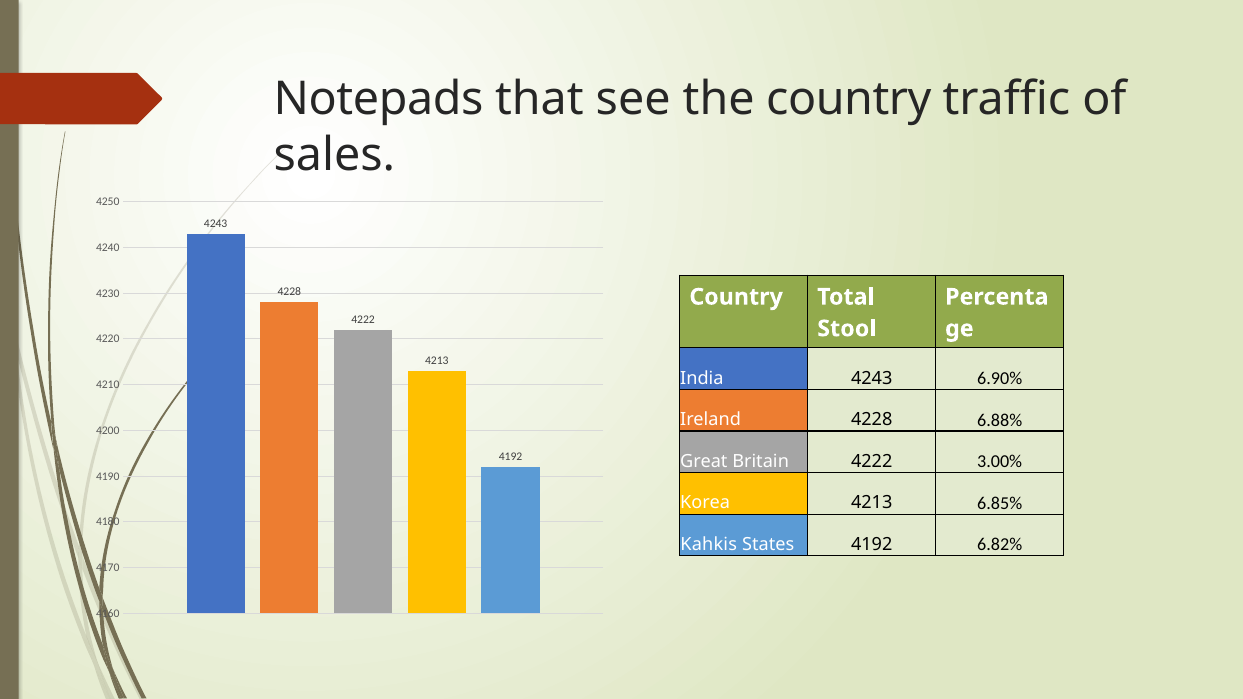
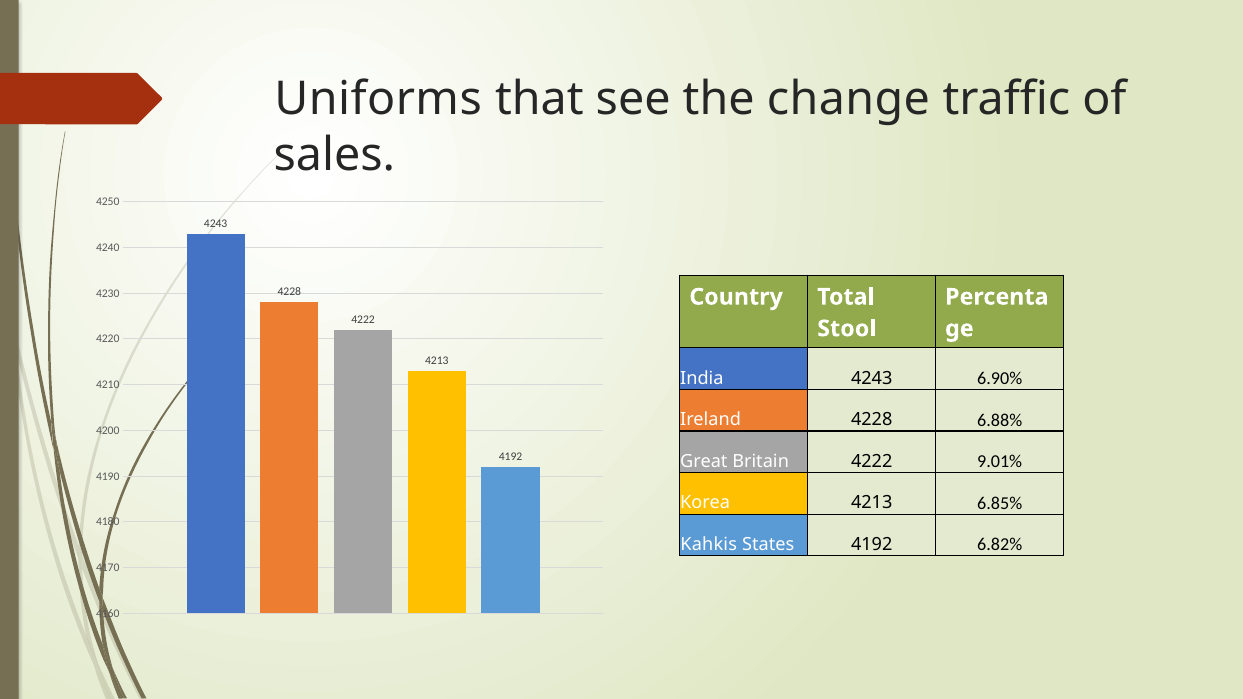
Notepads: Notepads -> Uniforms
the country: country -> change
3.00%: 3.00% -> 9.01%
